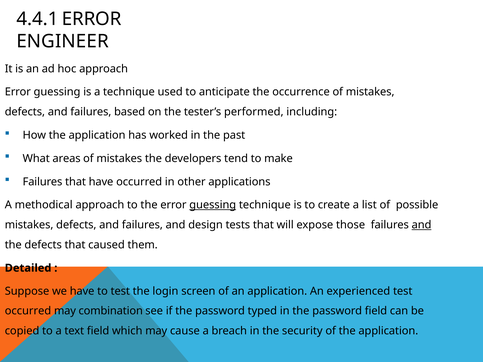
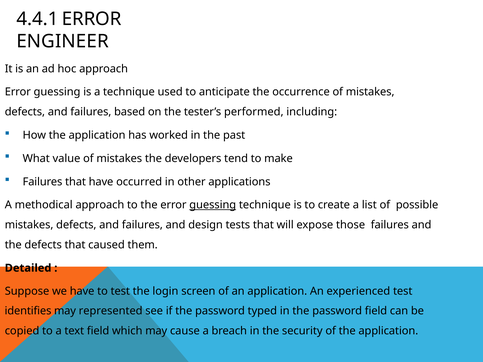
areas: areas -> value
and at (422, 225) underline: present -> none
occurred at (28, 311): occurred -> identifies
combination: combination -> represented
